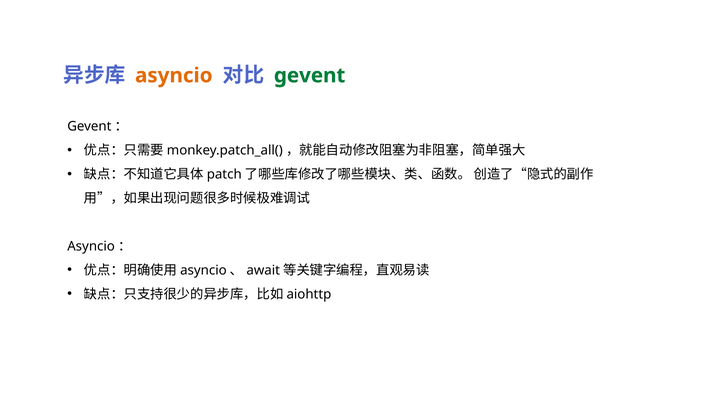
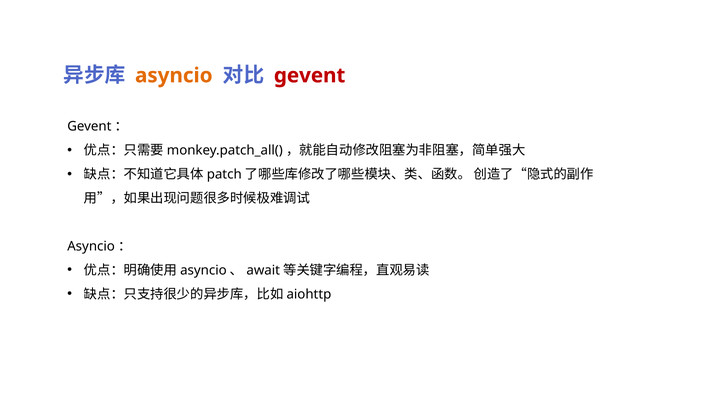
gevent colour: green -> red
